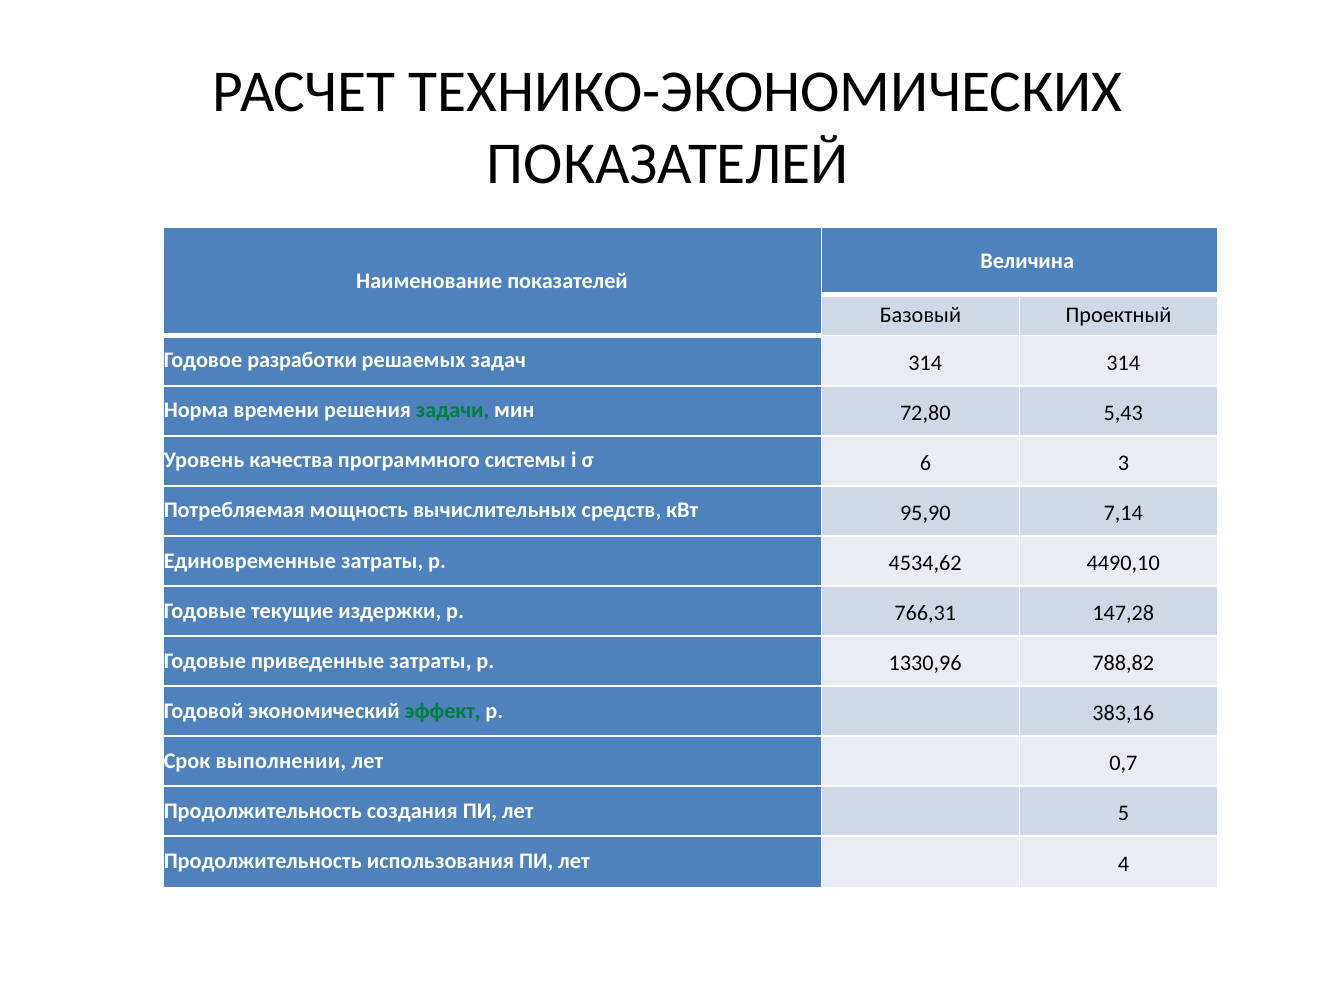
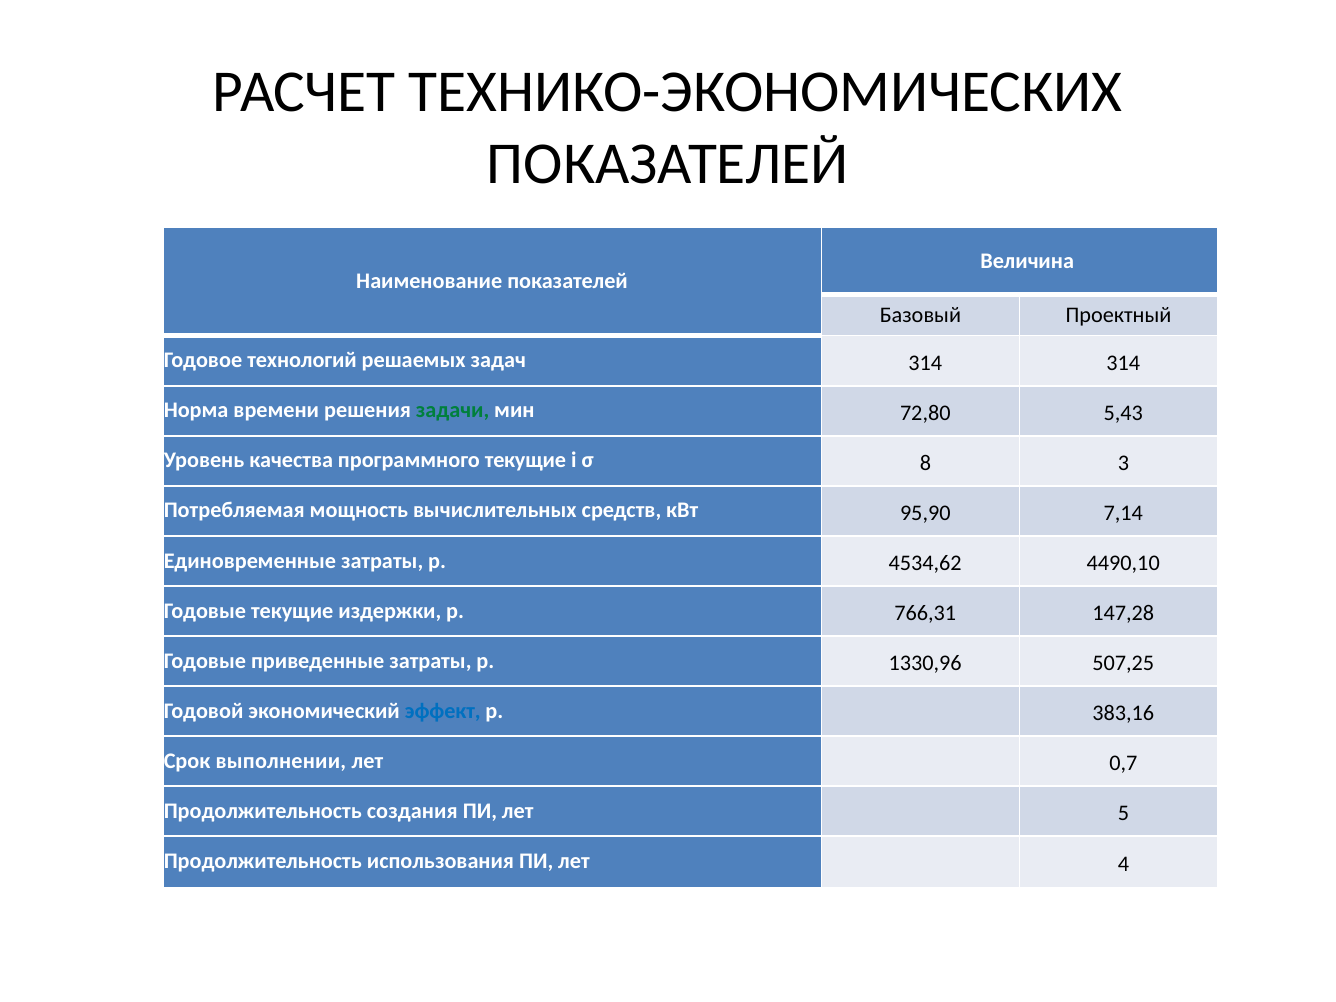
разработки: разработки -> технологий
программного системы: системы -> текущие
6: 6 -> 8
788,82: 788,82 -> 507,25
эффект colour: green -> blue
